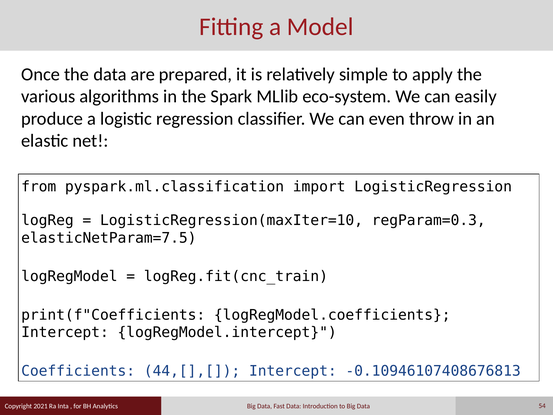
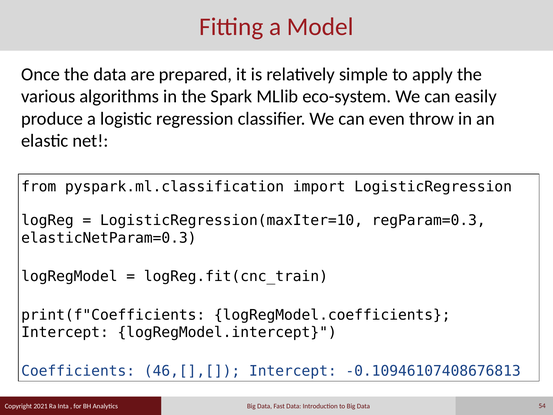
elasticNetParam=7.5: elasticNetParam=7.5 -> elasticNetParam=0.3
44,[],[: 44,[],[ -> 46,[],[
